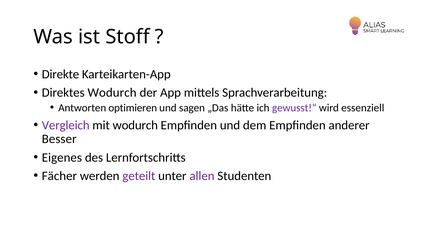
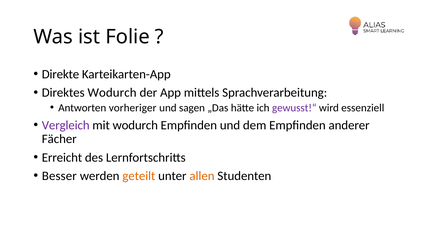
Stoff: Stoff -> Folie
optimieren: optimieren -> vorheriger
Besser: Besser -> Fächer
Eigenes: Eigenes -> Erreicht
Fächer: Fächer -> Besser
geteilt colour: purple -> orange
allen colour: purple -> orange
